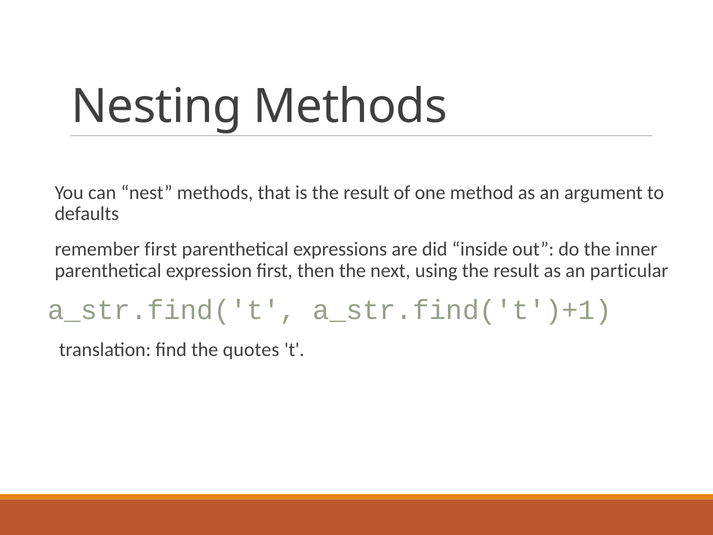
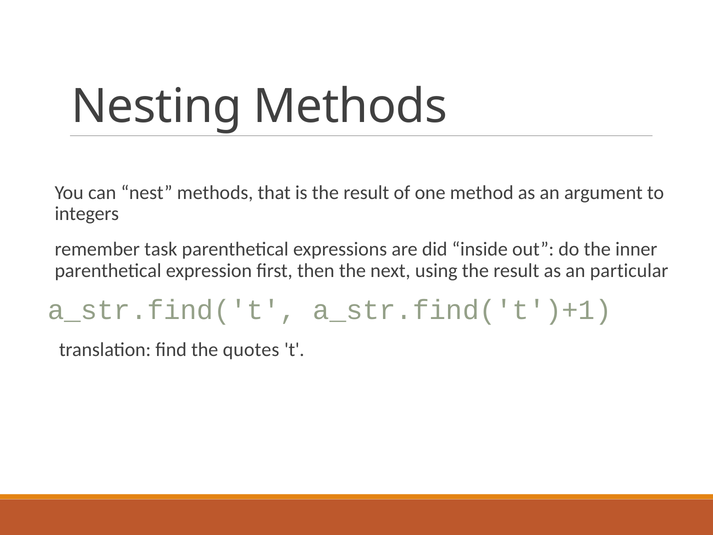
defaults: defaults -> integers
remember first: first -> task
